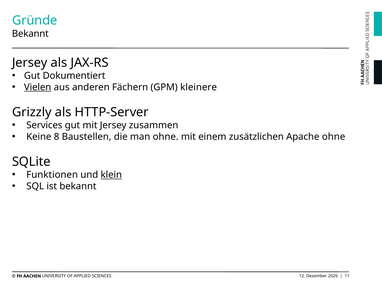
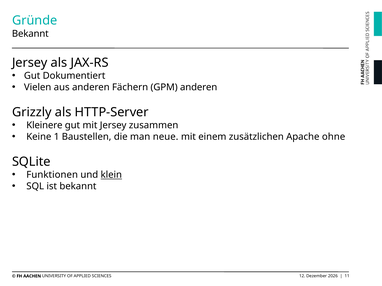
Vielen underline: present -> none
GPM kleinere: kleinere -> anderen
Services: Services -> Kleinere
8: 8 -> 1
man ohne: ohne -> neue
